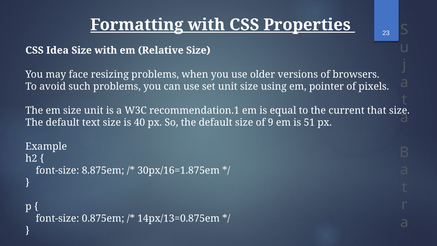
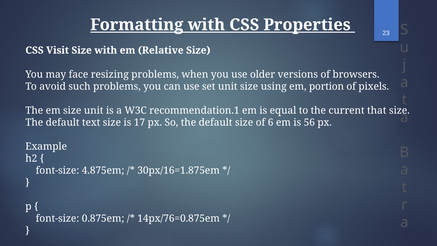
Idea: Idea -> Visit
pointer: pointer -> portion
40: 40 -> 17
9: 9 -> 6
51: 51 -> 56
8.875em: 8.875em -> 4.875em
14px/13=0.875em: 14px/13=0.875em -> 14px/76=0.875em
